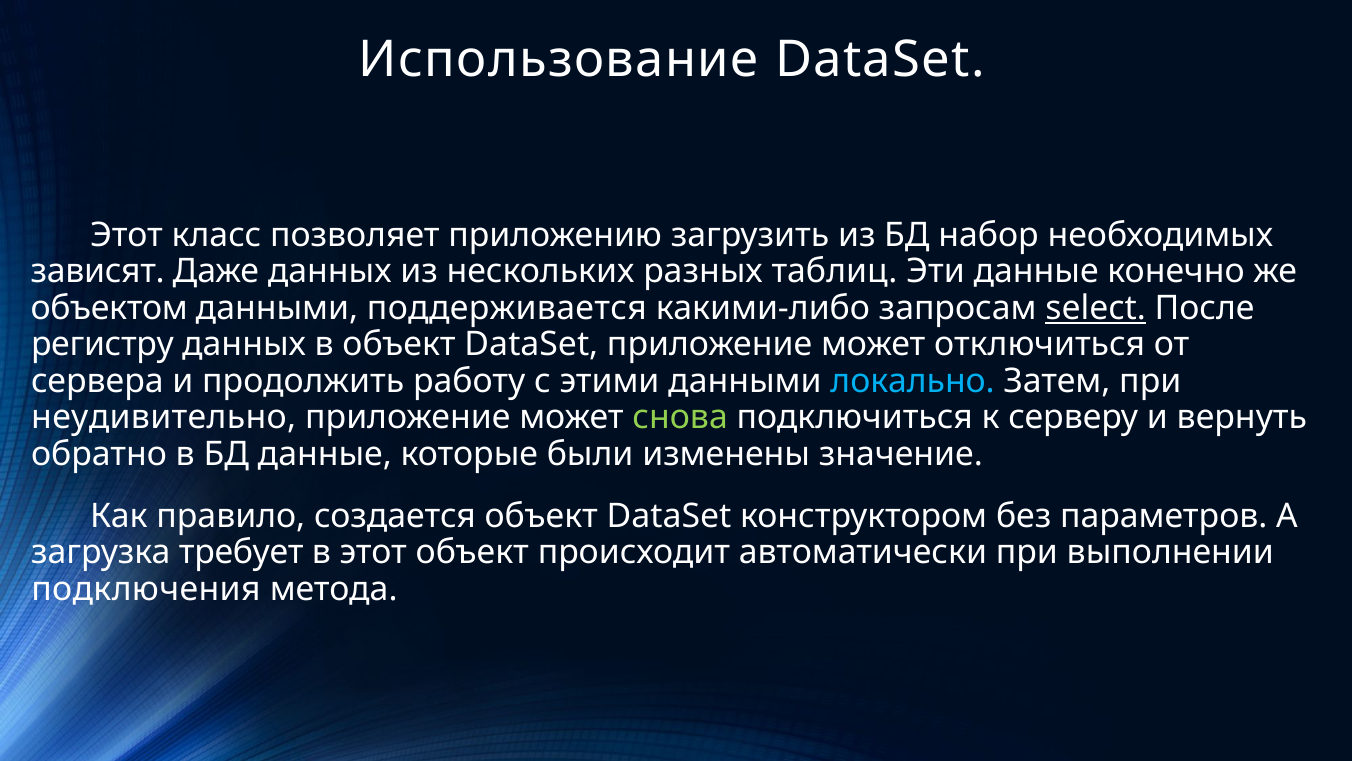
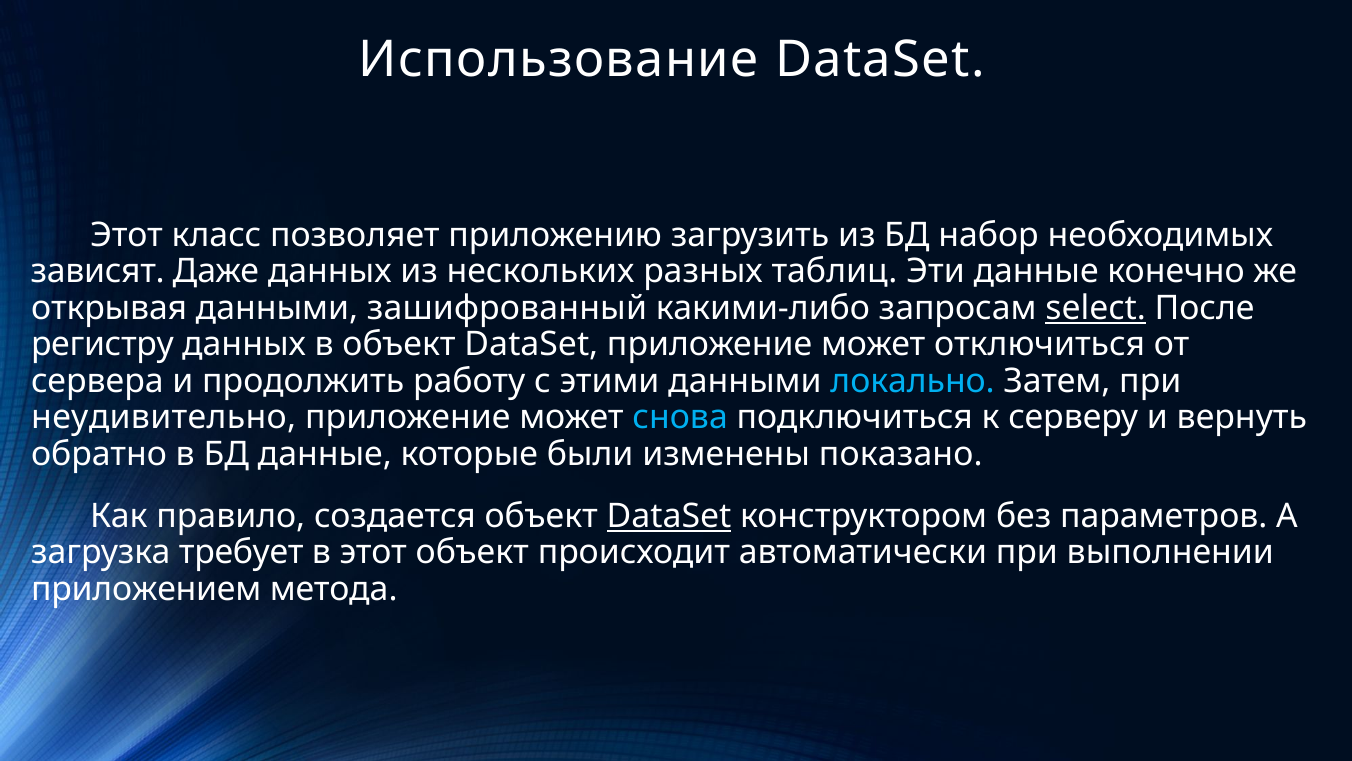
объектом: объектом -> открывая
поддерживается: поддерживается -> зашифрованный
снова colour: light green -> light blue
значение: значение -> показано
DataSet at (669, 516) underline: none -> present
подключения: подключения -> приложением
